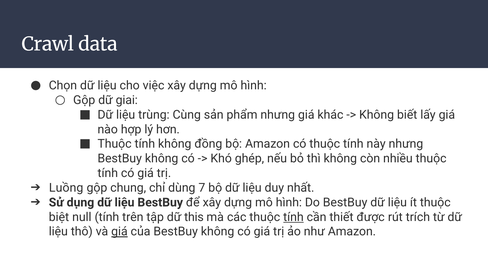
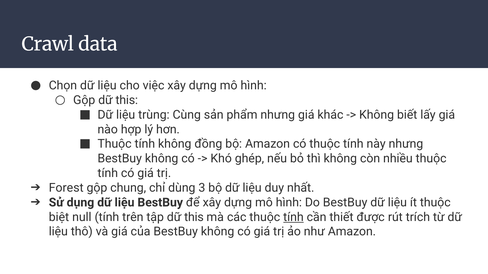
Gộp dữ giai: giai -> this
Luồng: Luồng -> Forest
7: 7 -> 3
giá at (119, 232) underline: present -> none
